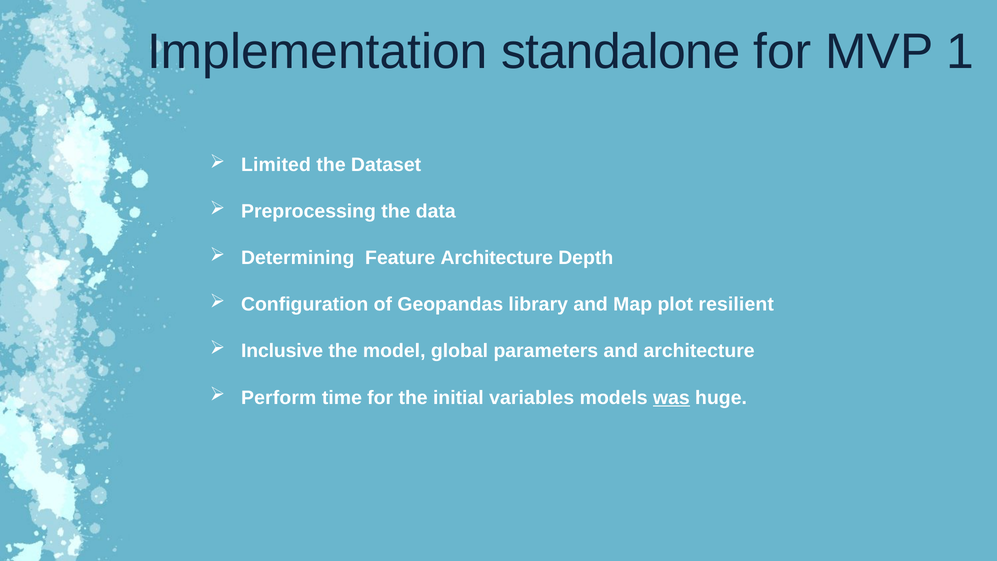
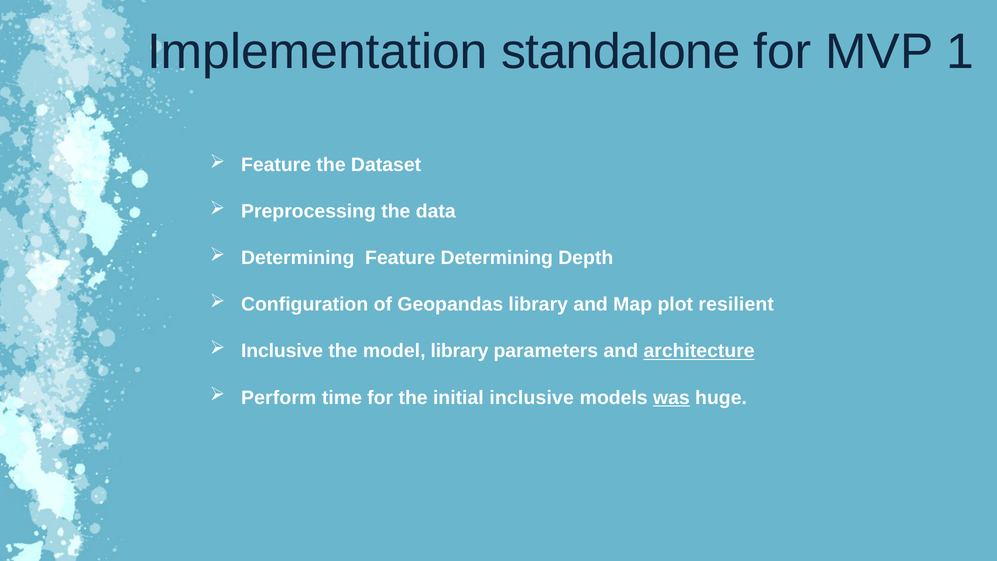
Limited at (276, 165): Limited -> Feature
Feature Architecture: Architecture -> Determining
model global: global -> library
architecture at (699, 351) underline: none -> present
initial variables: variables -> inclusive
